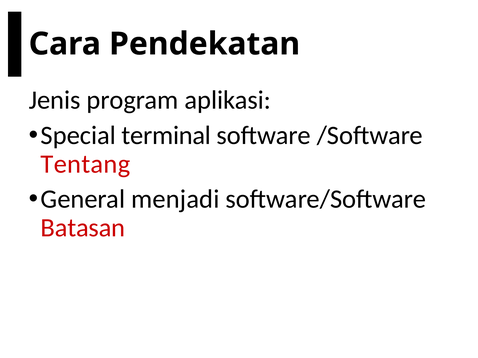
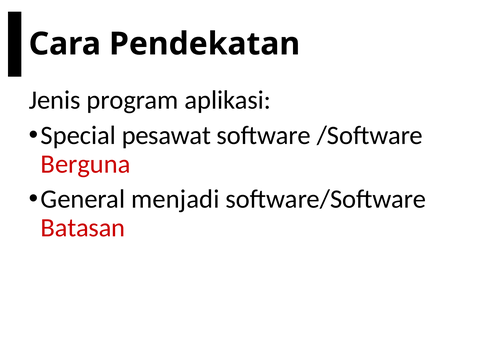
terminal: terminal -> pesawat
Tentang: Tentang -> Berguna
